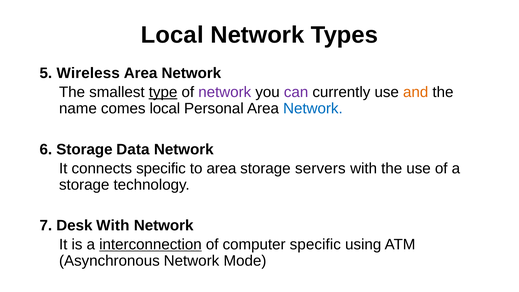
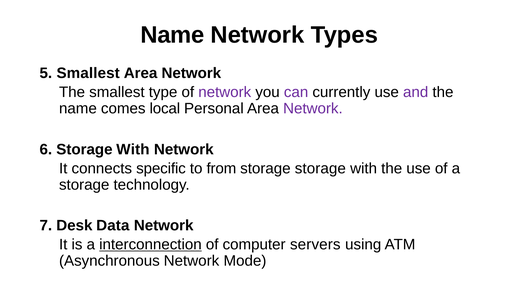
Local at (172, 35): Local -> Name
5 Wireless: Wireless -> Smallest
type underline: present -> none
and colour: orange -> purple
Network at (313, 109) colour: blue -> purple
6 Storage Data: Data -> With
to area: area -> from
storage servers: servers -> storage
Desk With: With -> Data
computer specific: specific -> servers
